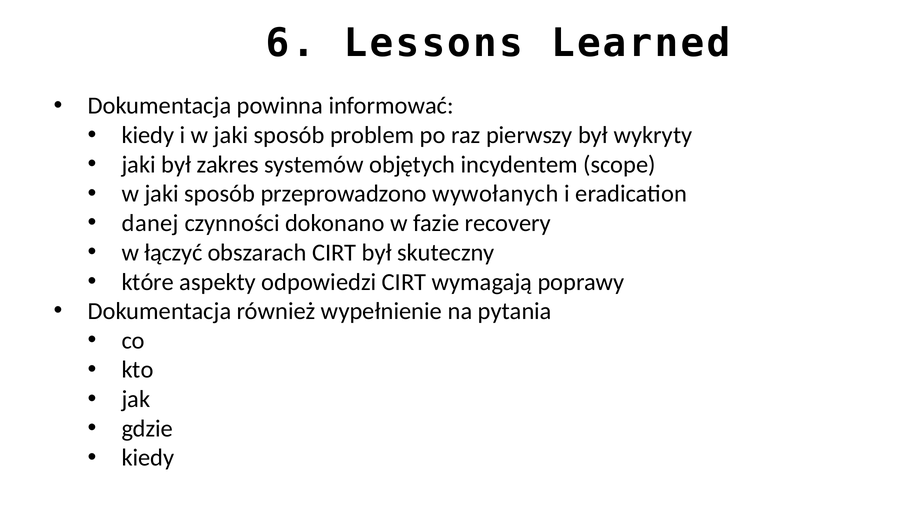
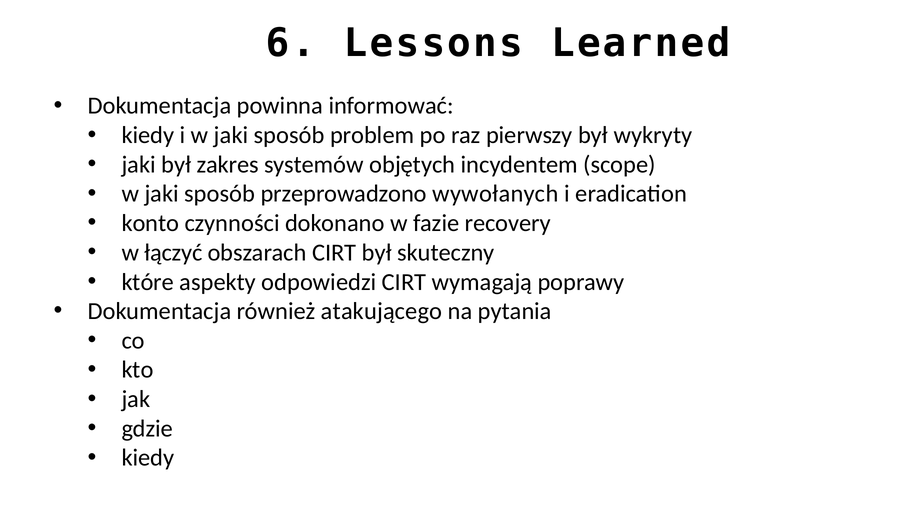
danej: danej -> konto
wypełnienie: wypełnienie -> atakującego
